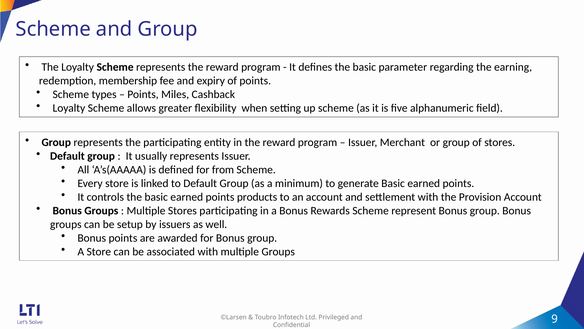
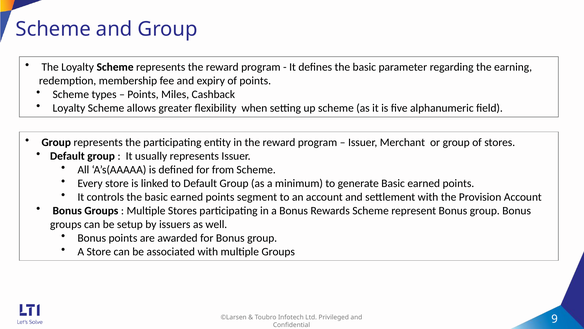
products: products -> segment
